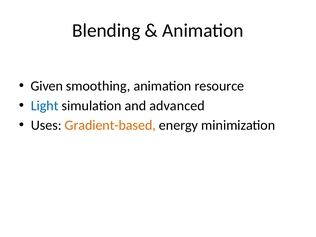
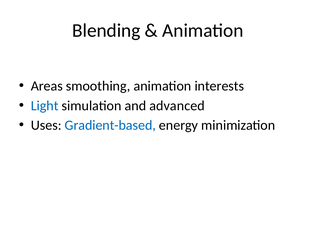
Given: Given -> Areas
resource: resource -> interests
Gradient-based colour: orange -> blue
